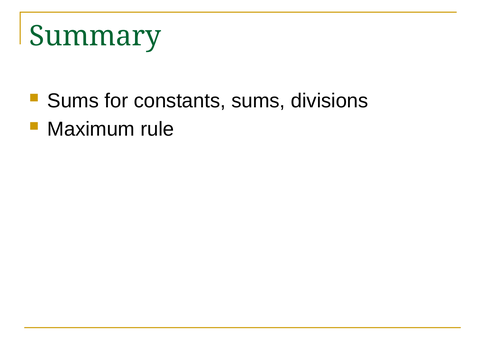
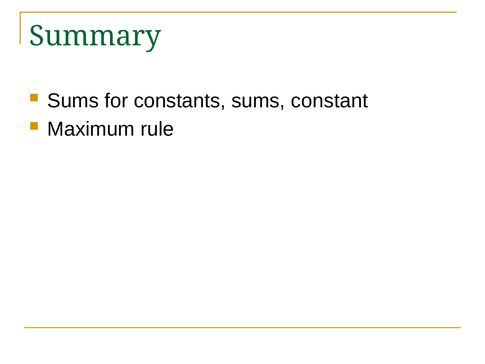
divisions: divisions -> constant
